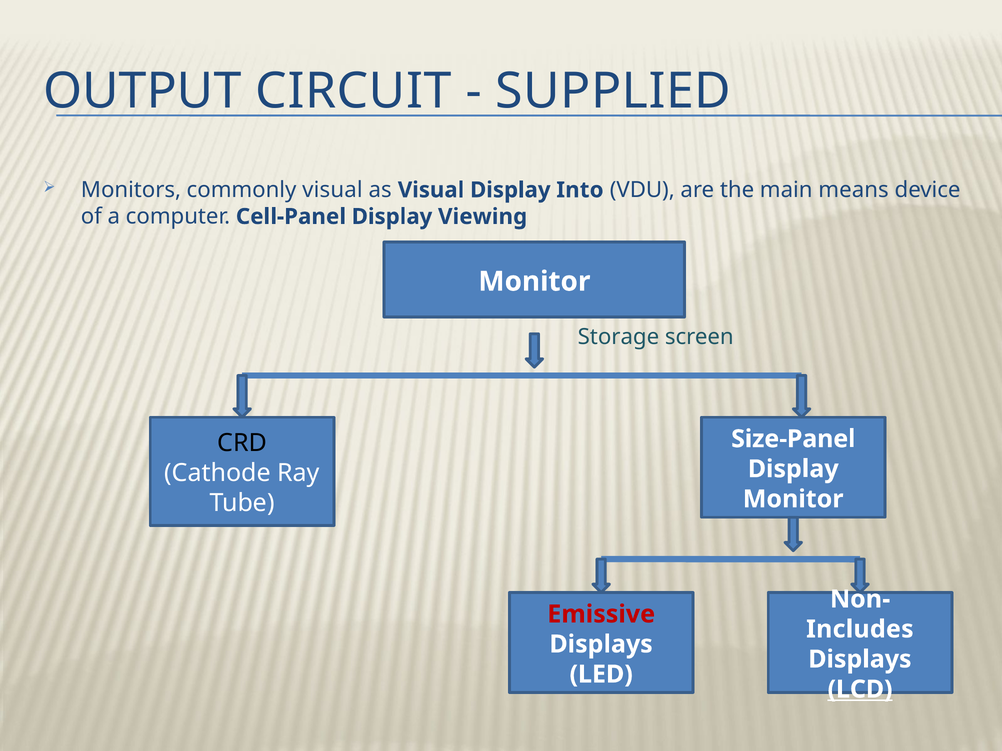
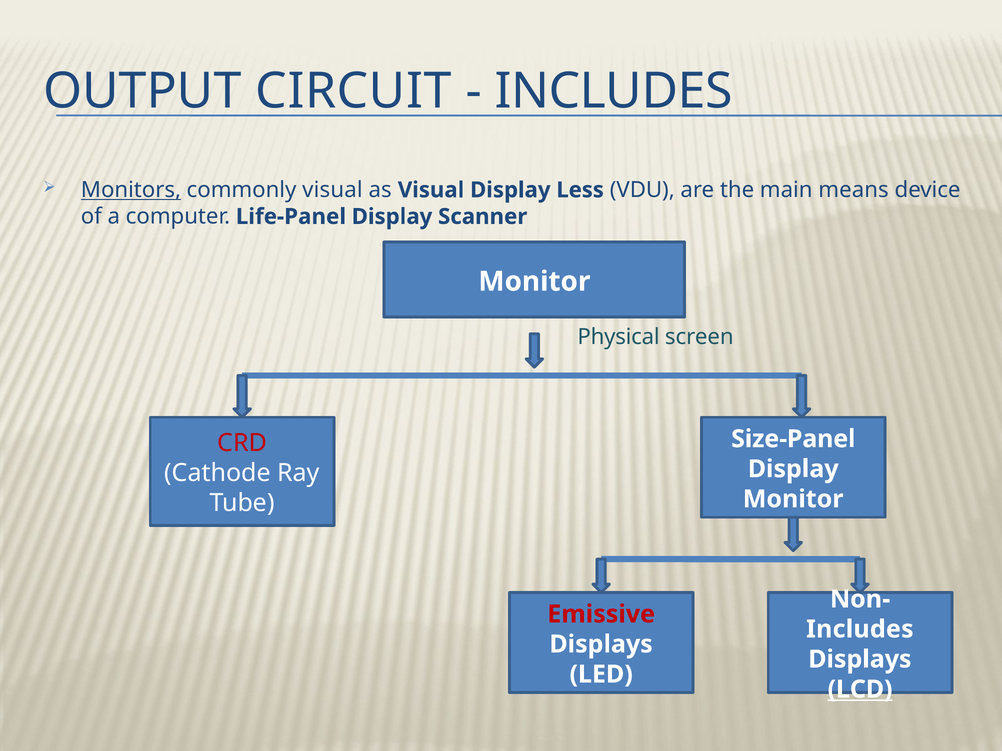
SUPPLIED at (613, 91): SUPPLIED -> INCLUDES
Monitors underline: none -> present
Into: Into -> Less
Cell-Panel: Cell-Panel -> Life-Panel
Viewing: Viewing -> Scanner
Storage: Storage -> Physical
CRD colour: black -> red
